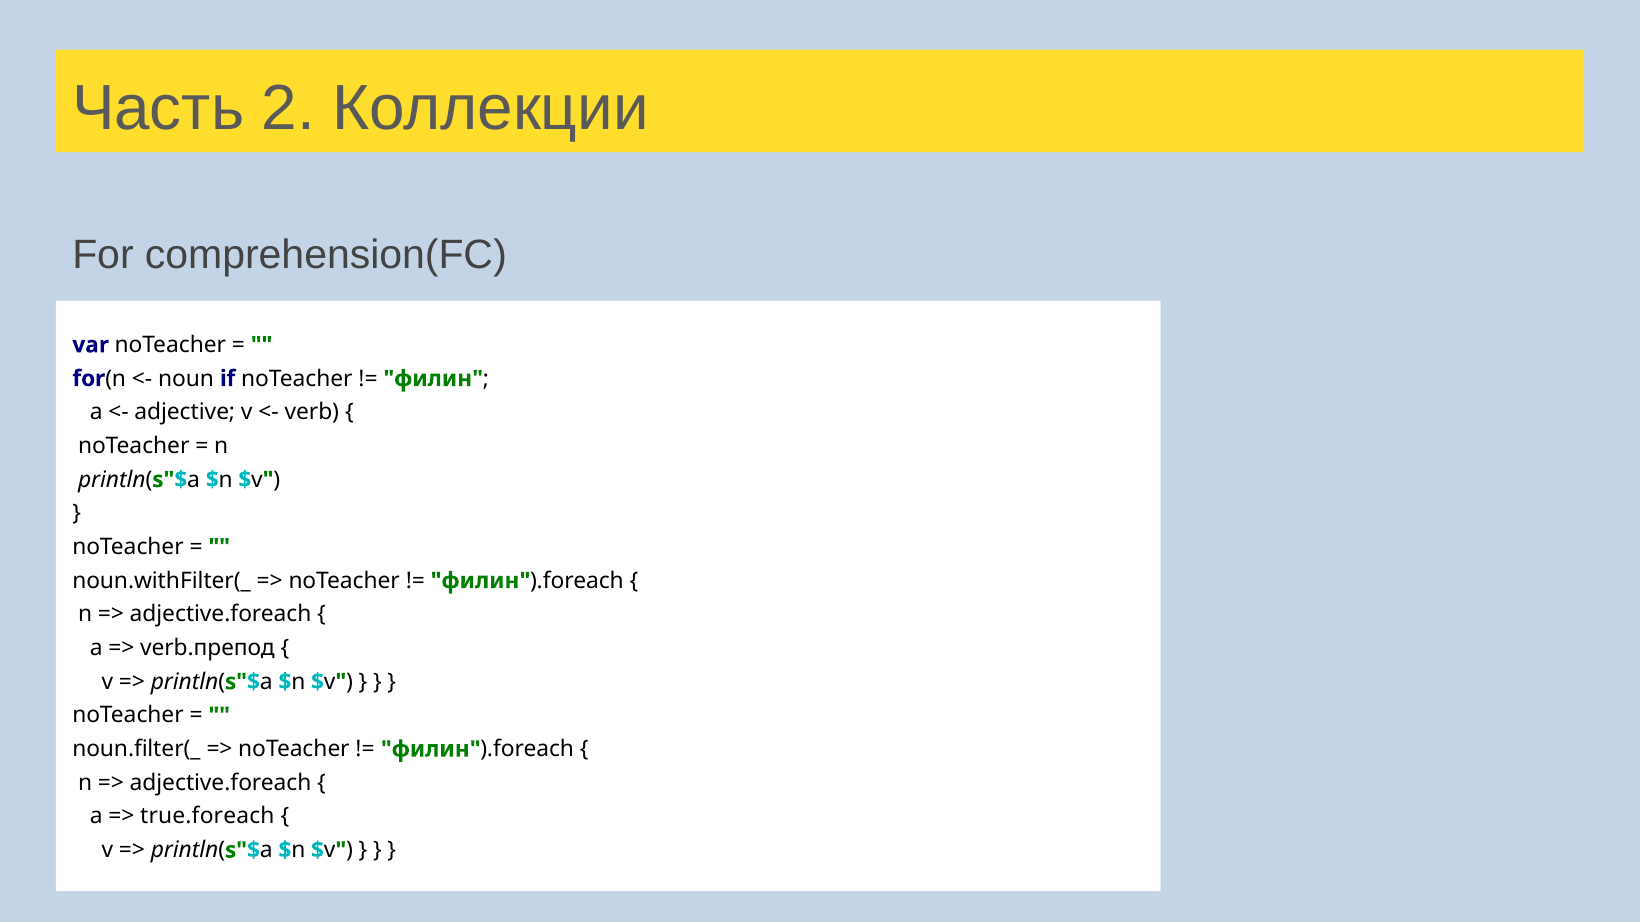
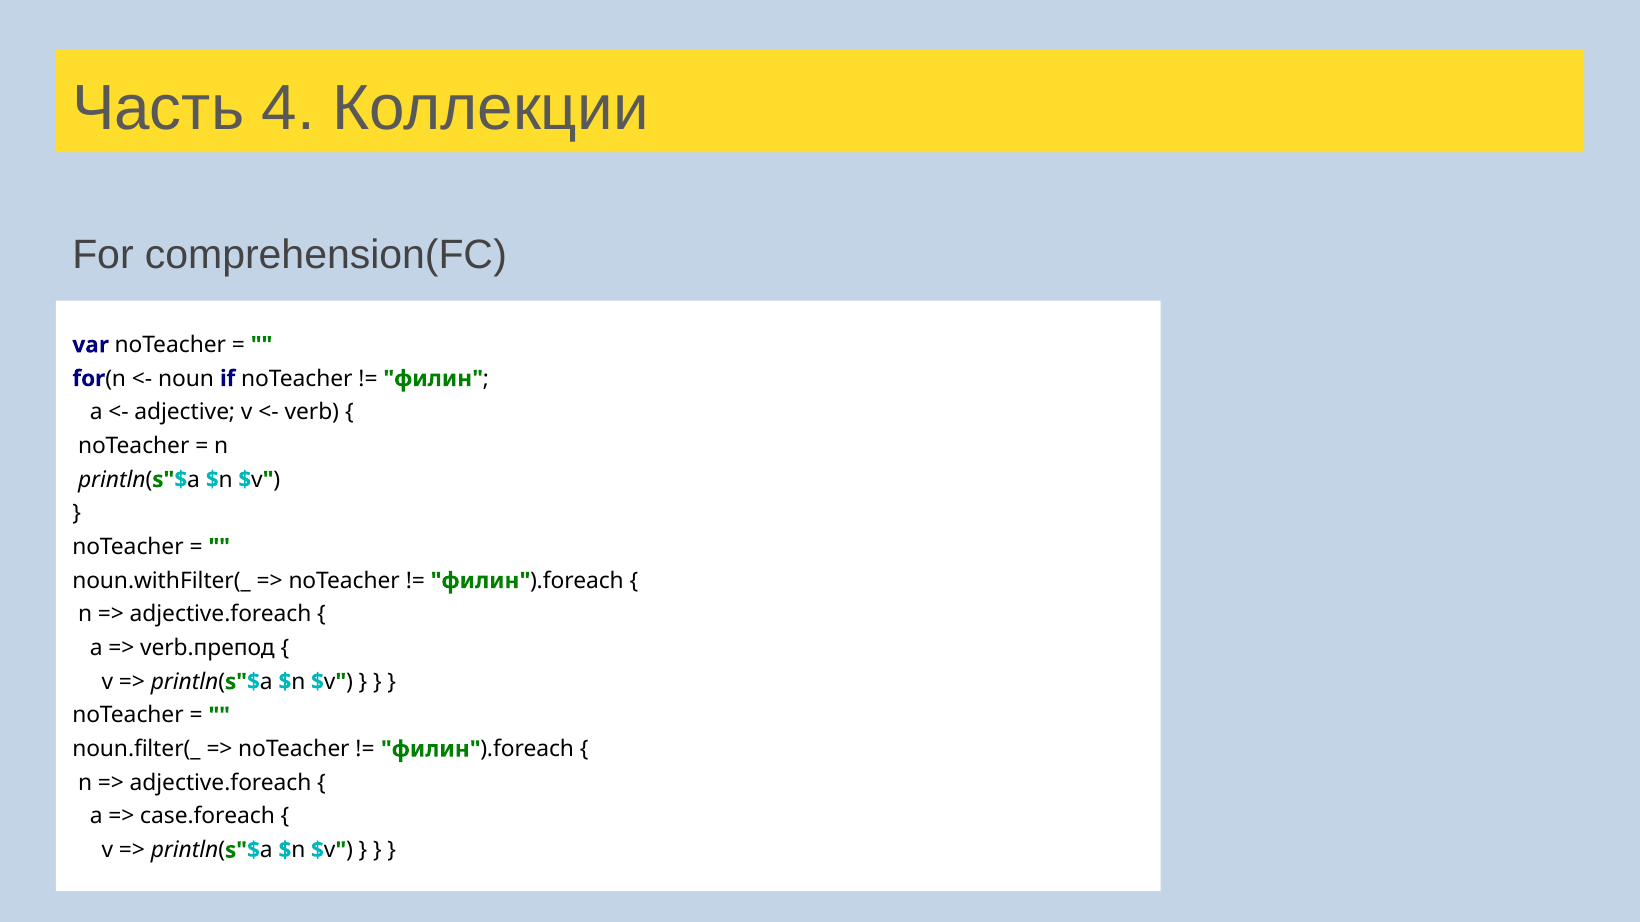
2: 2 -> 4
true.foreach: true.foreach -> сase.foreach
